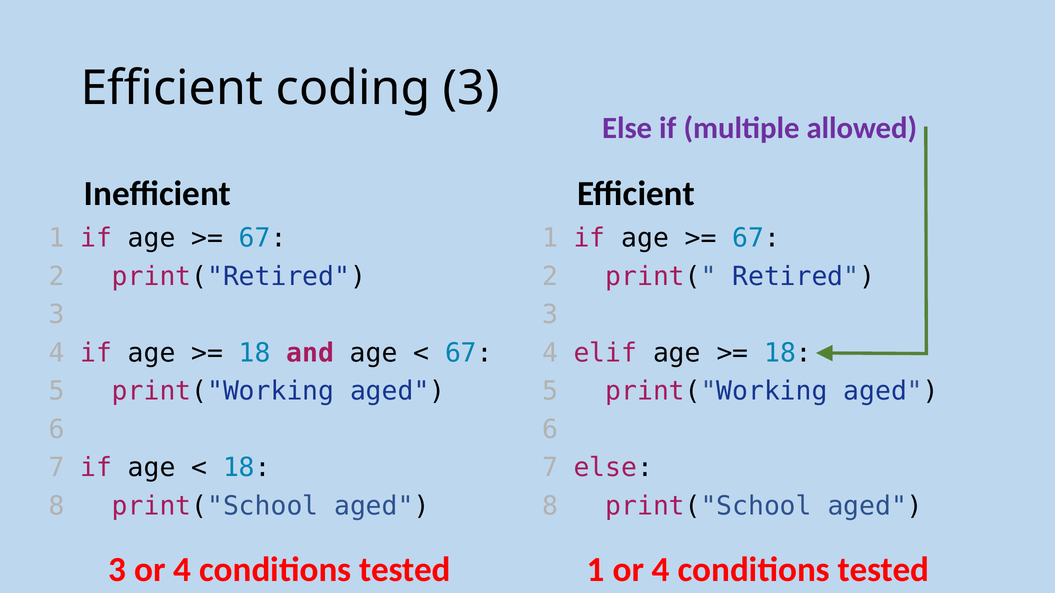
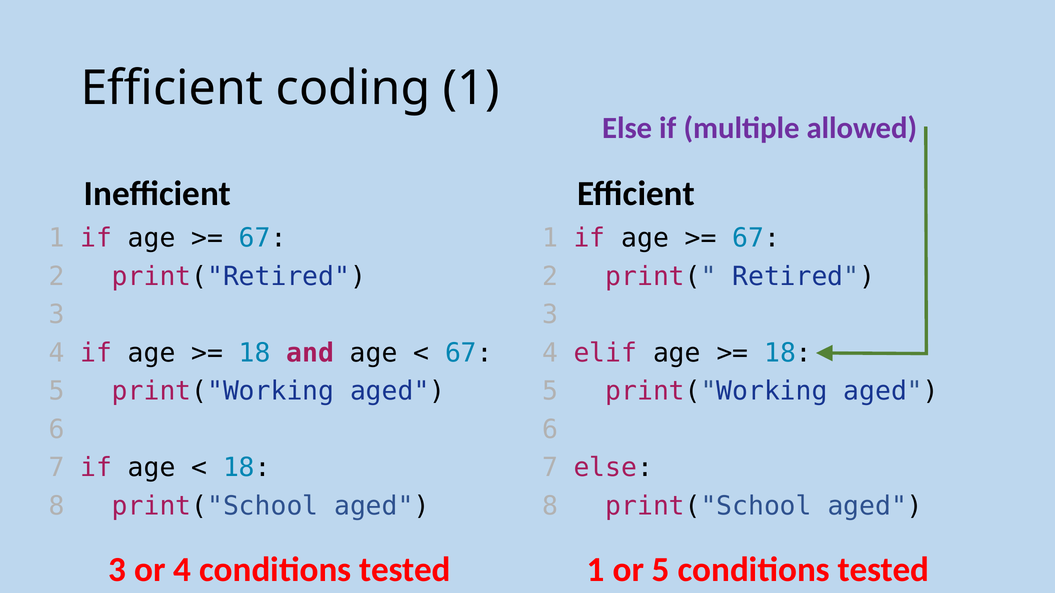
coding 3: 3 -> 1
1 or 4: 4 -> 5
